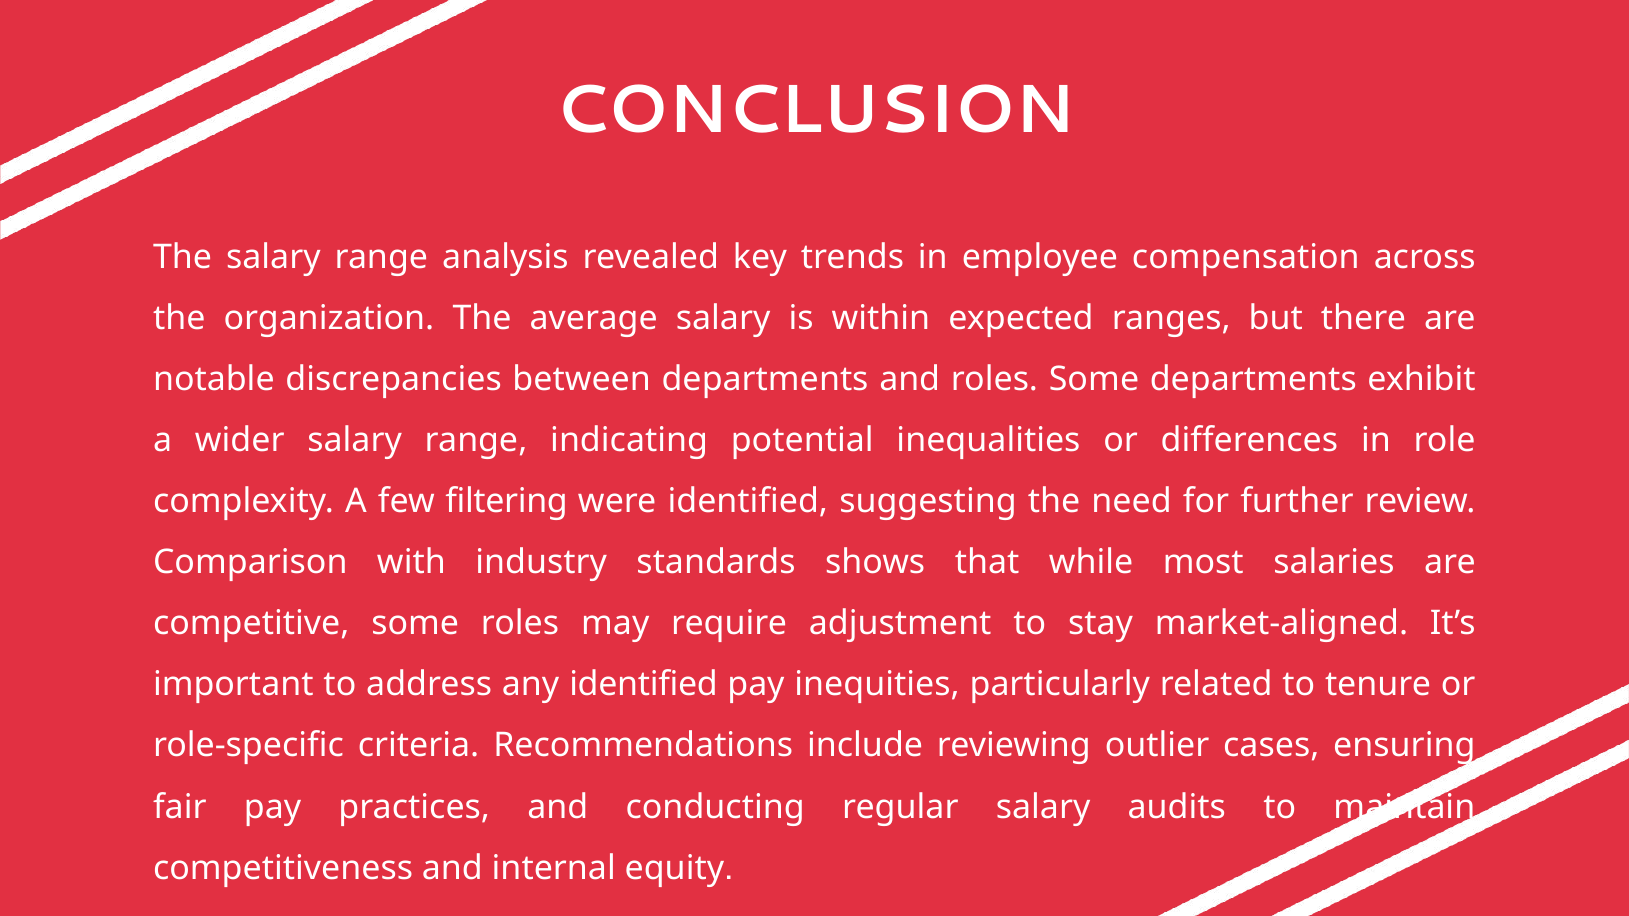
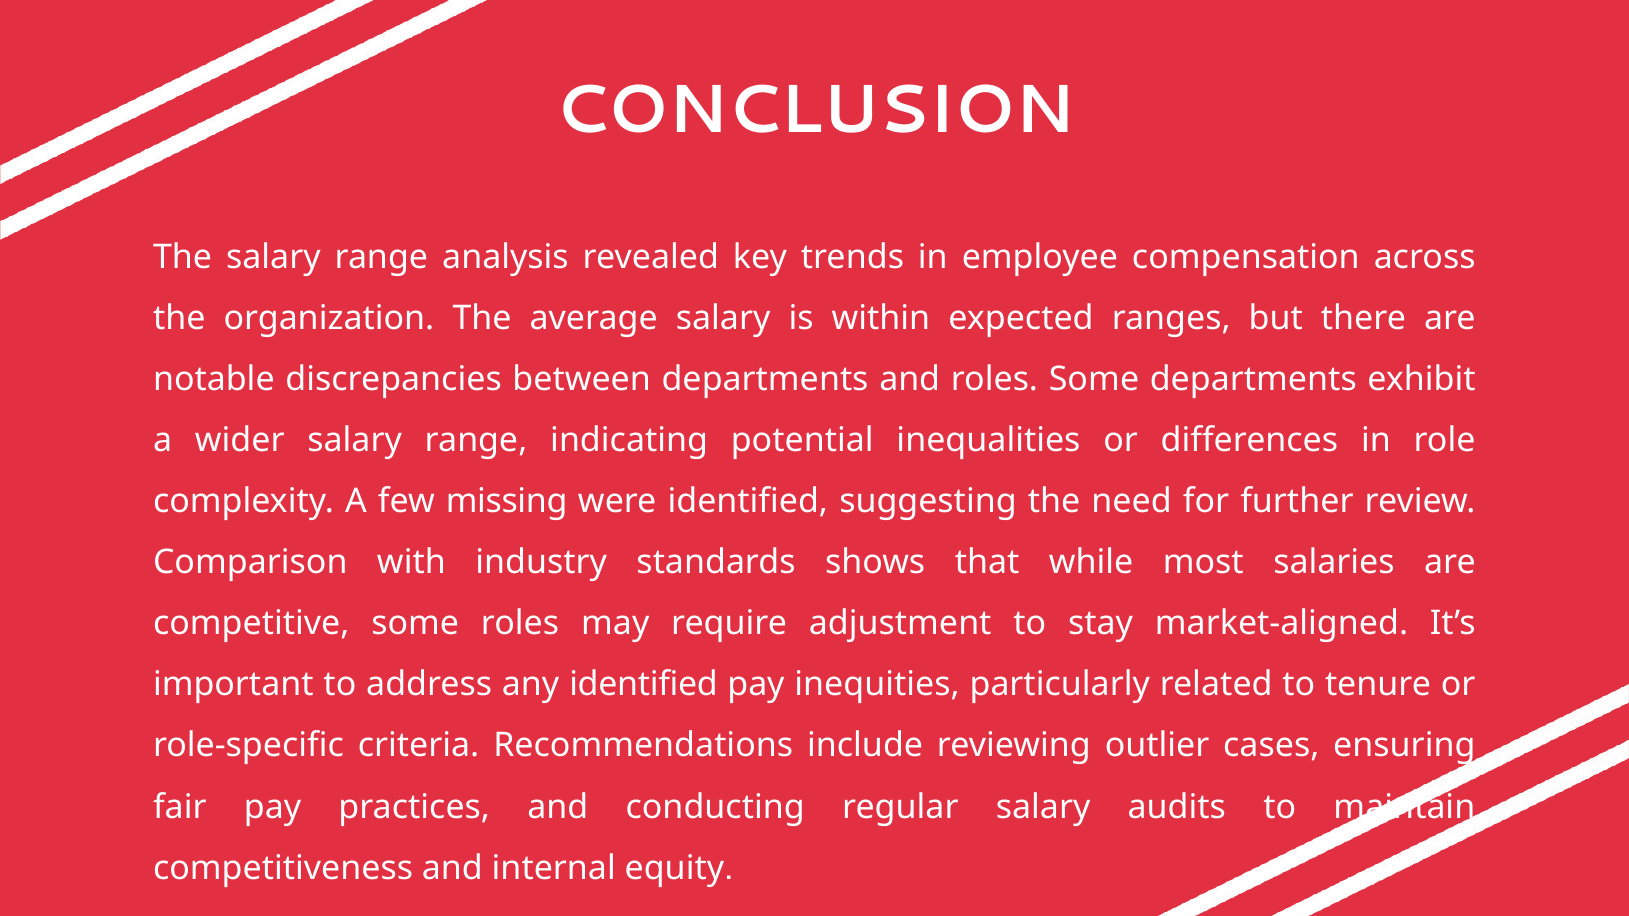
filtering: filtering -> missing
